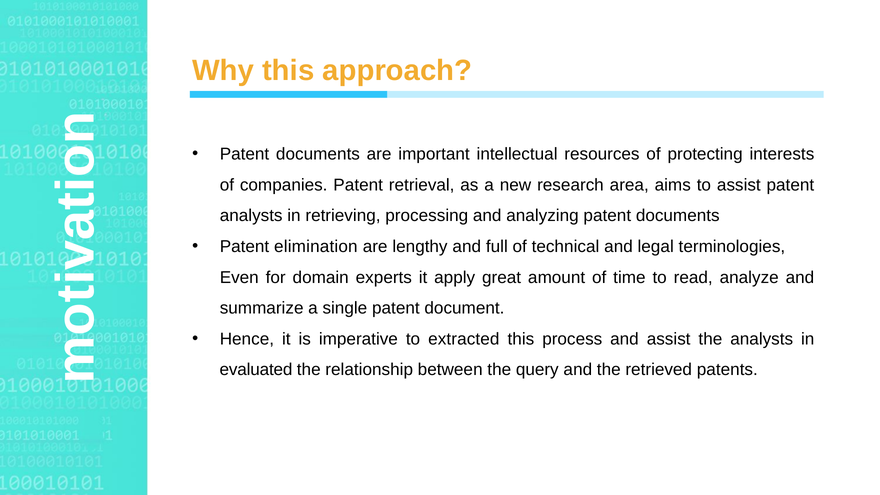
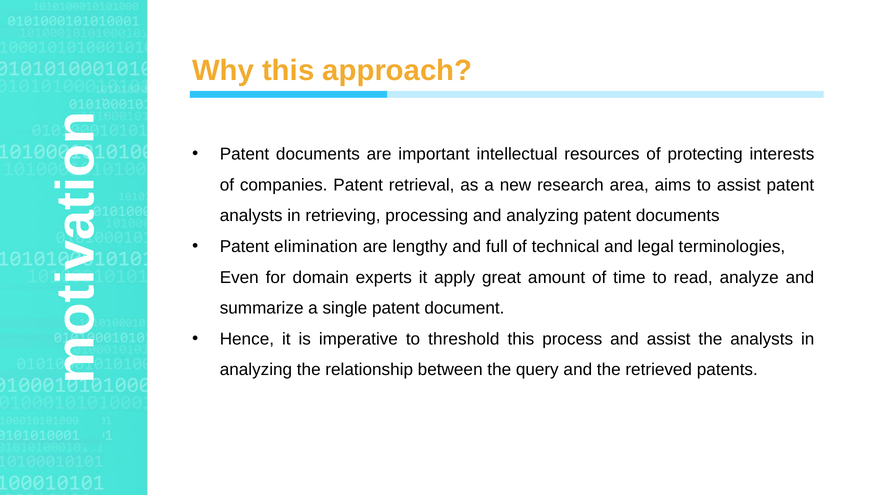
extracted: extracted -> threshold
evaluated at (256, 370): evaluated -> analyzing
